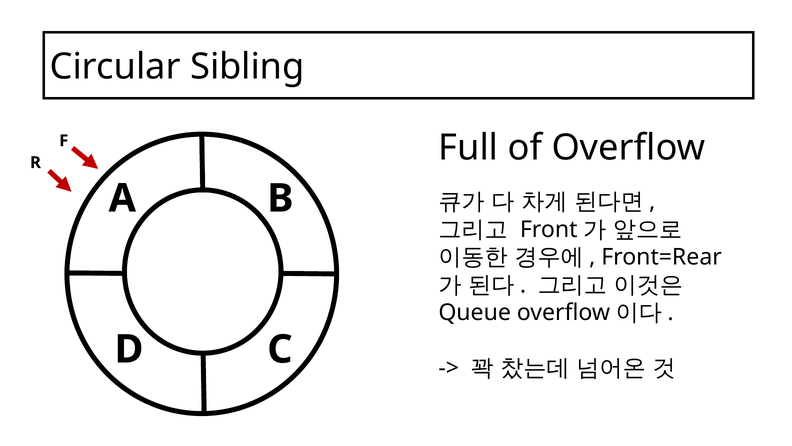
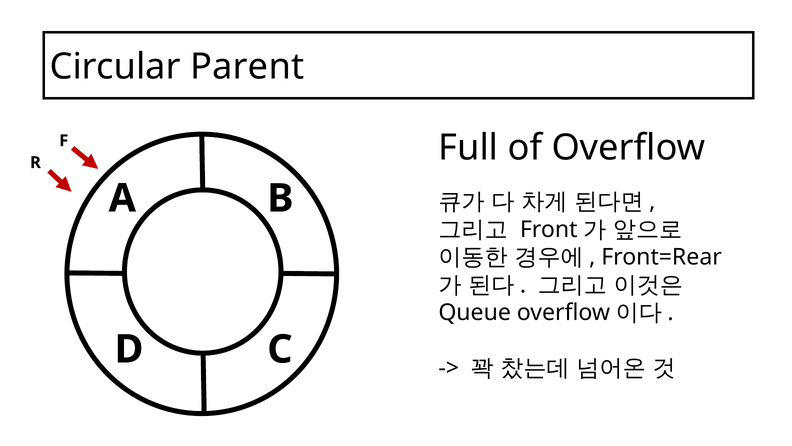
Sibling: Sibling -> Parent
